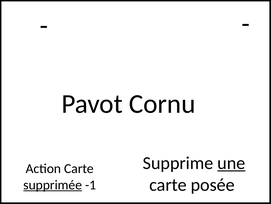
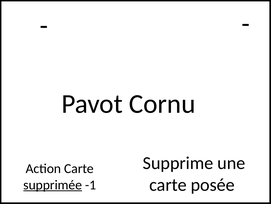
une underline: present -> none
